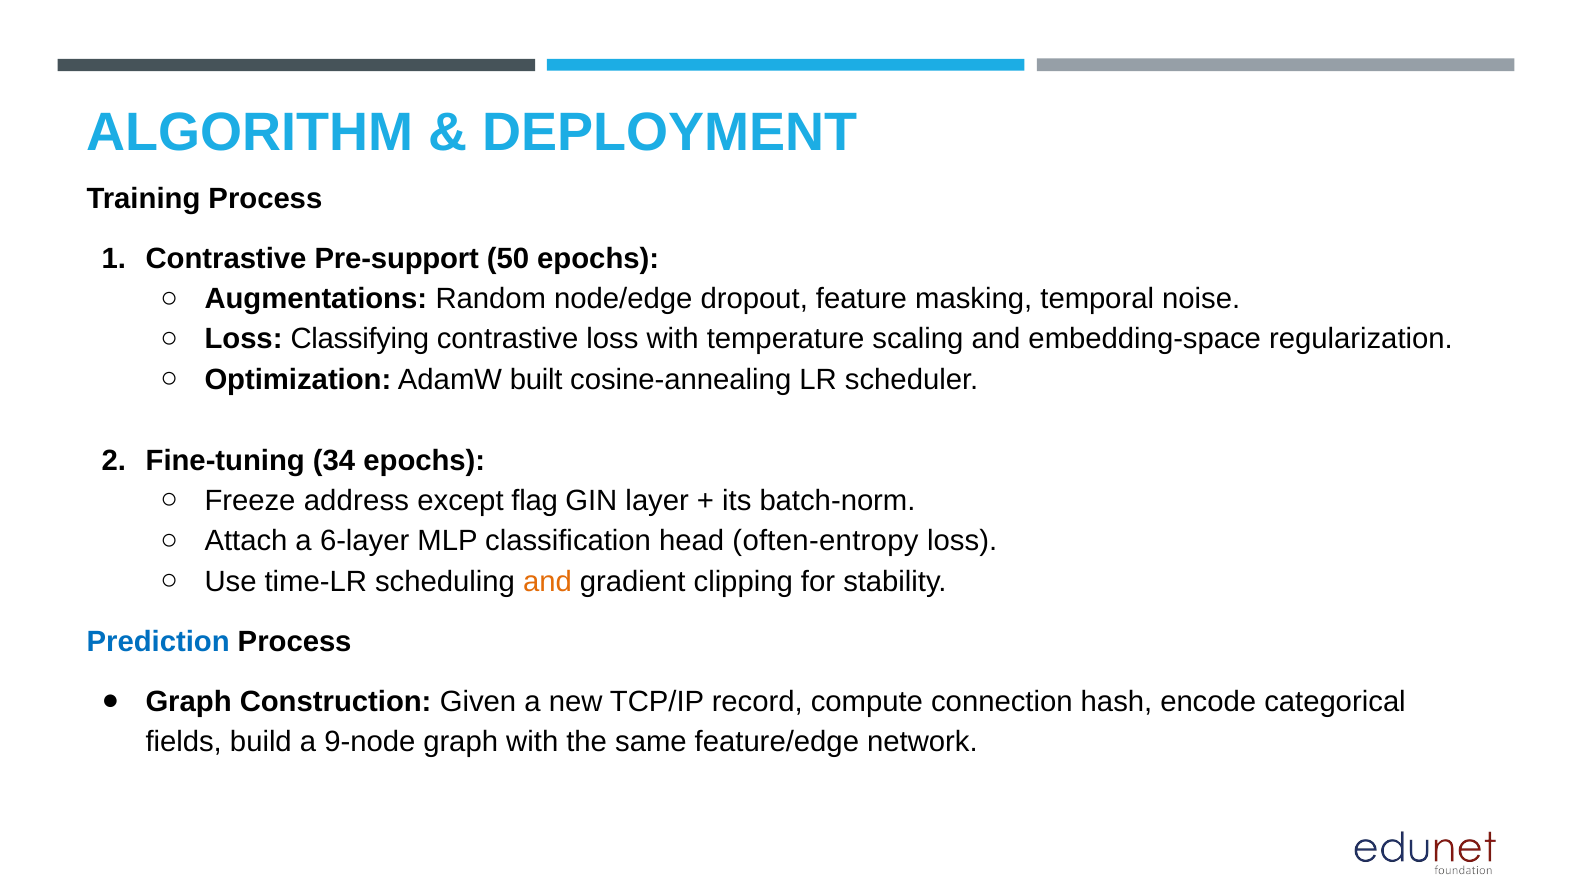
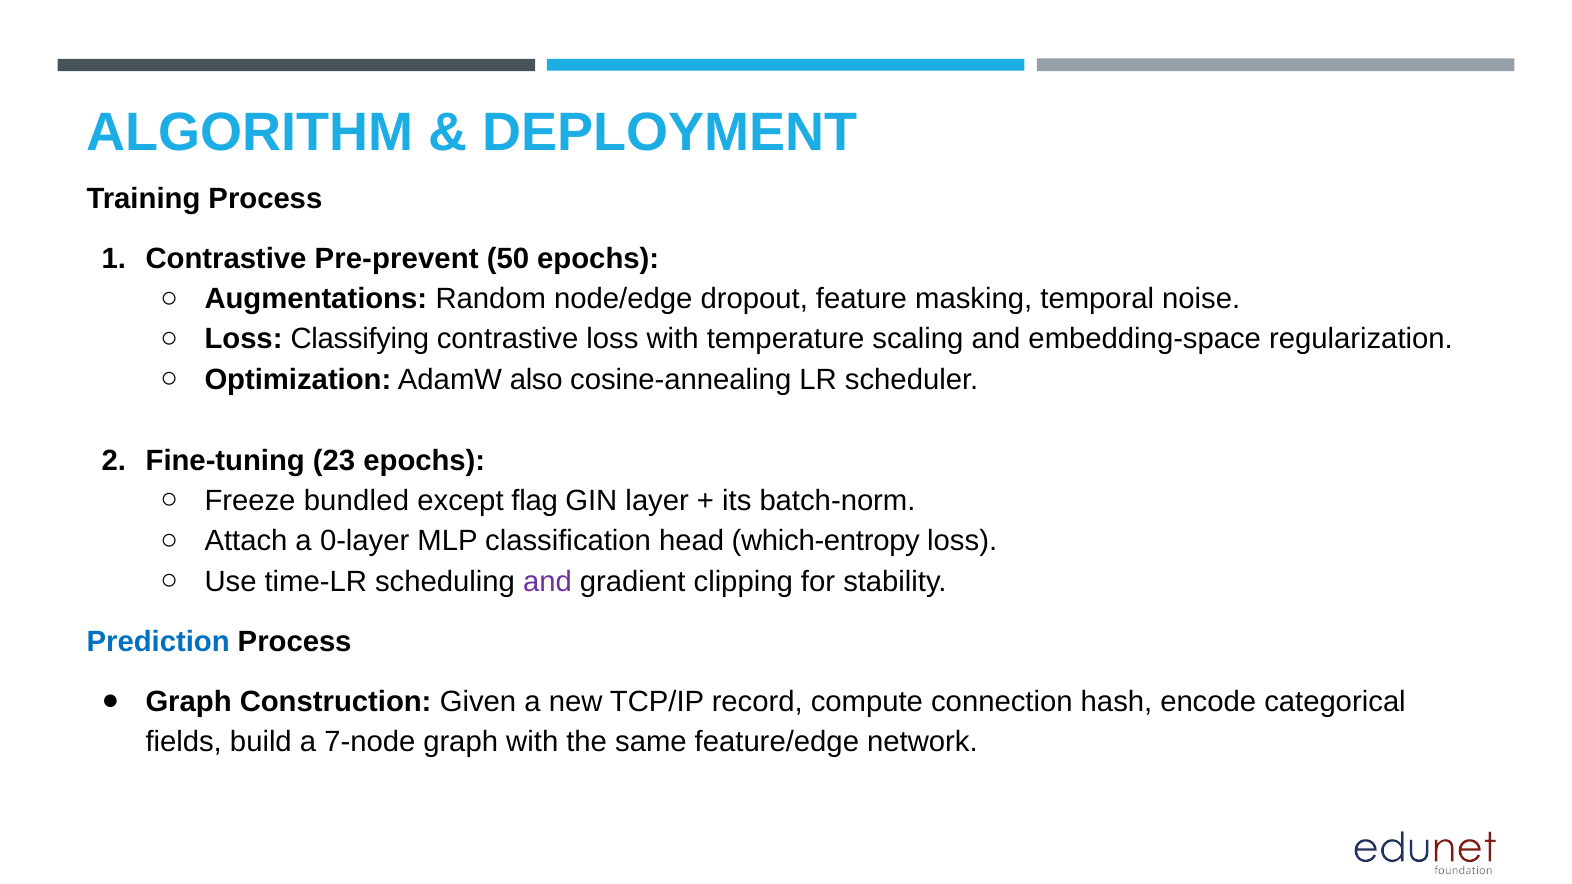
Pre-support: Pre-support -> Pre-prevent
built: built -> also
34: 34 -> 23
address: address -> bundled
6-layer: 6-layer -> 0-layer
often-entropy: often-entropy -> which-entropy
and at (547, 582) colour: orange -> purple
9-node: 9-node -> 7-node
